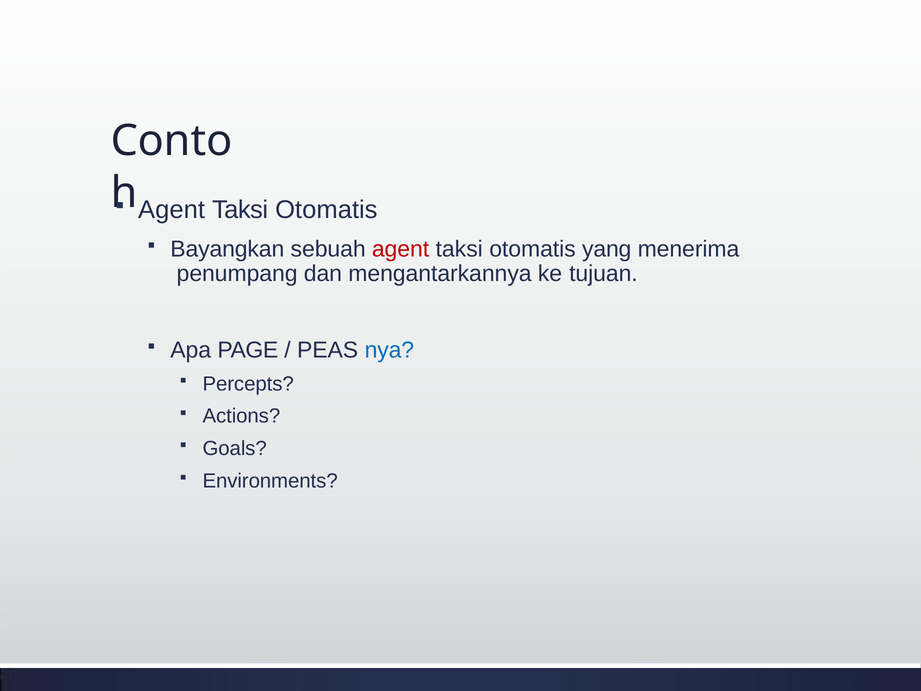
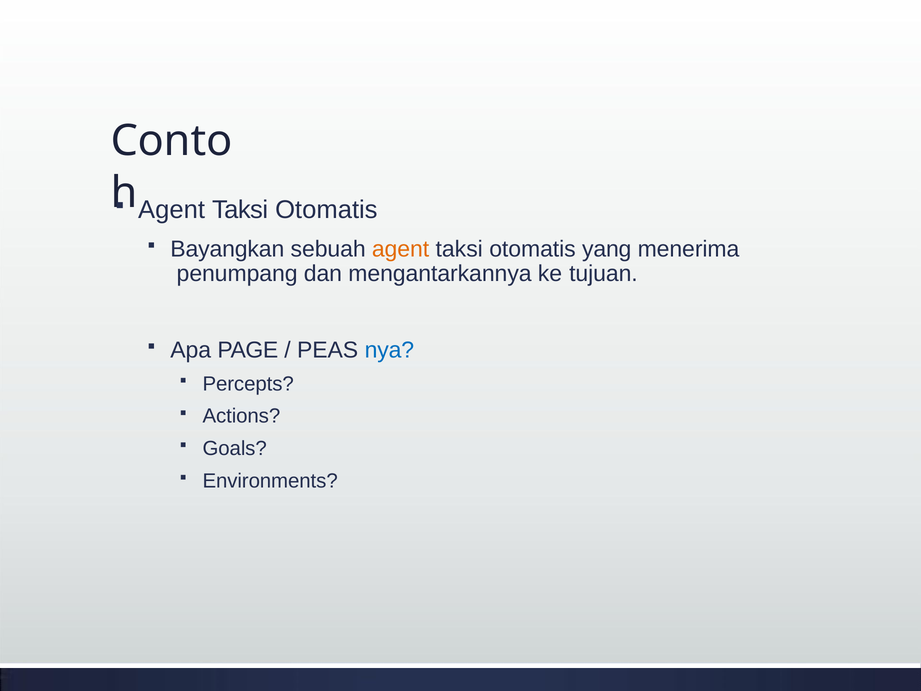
agent at (401, 249) colour: red -> orange
